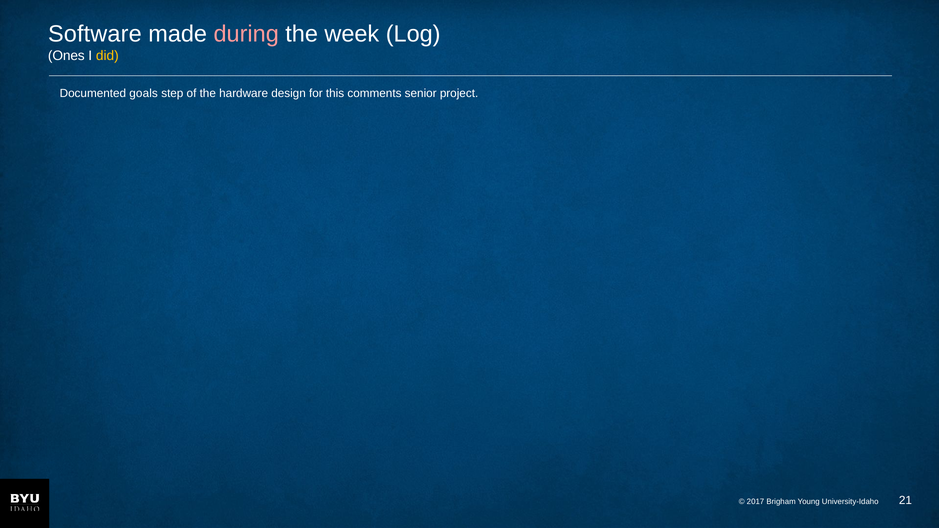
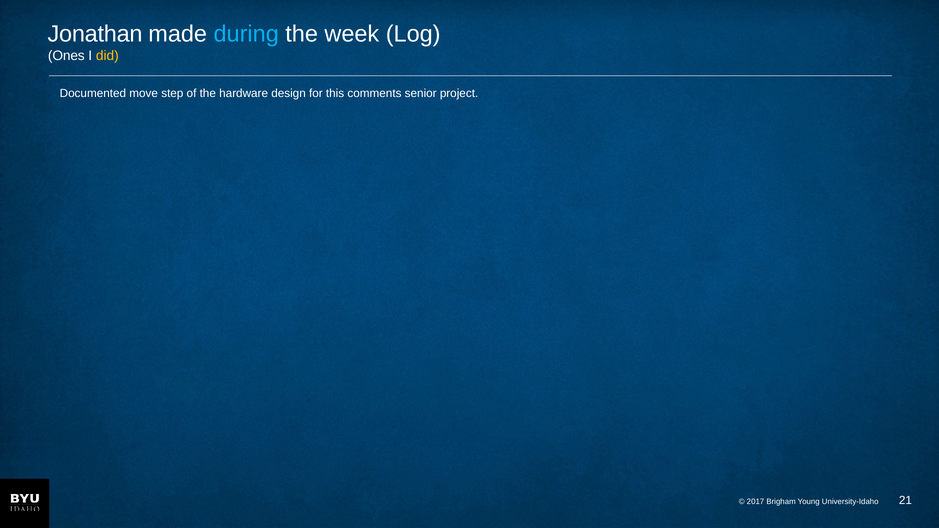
Software: Software -> Jonathan
during colour: pink -> light blue
goals: goals -> move
